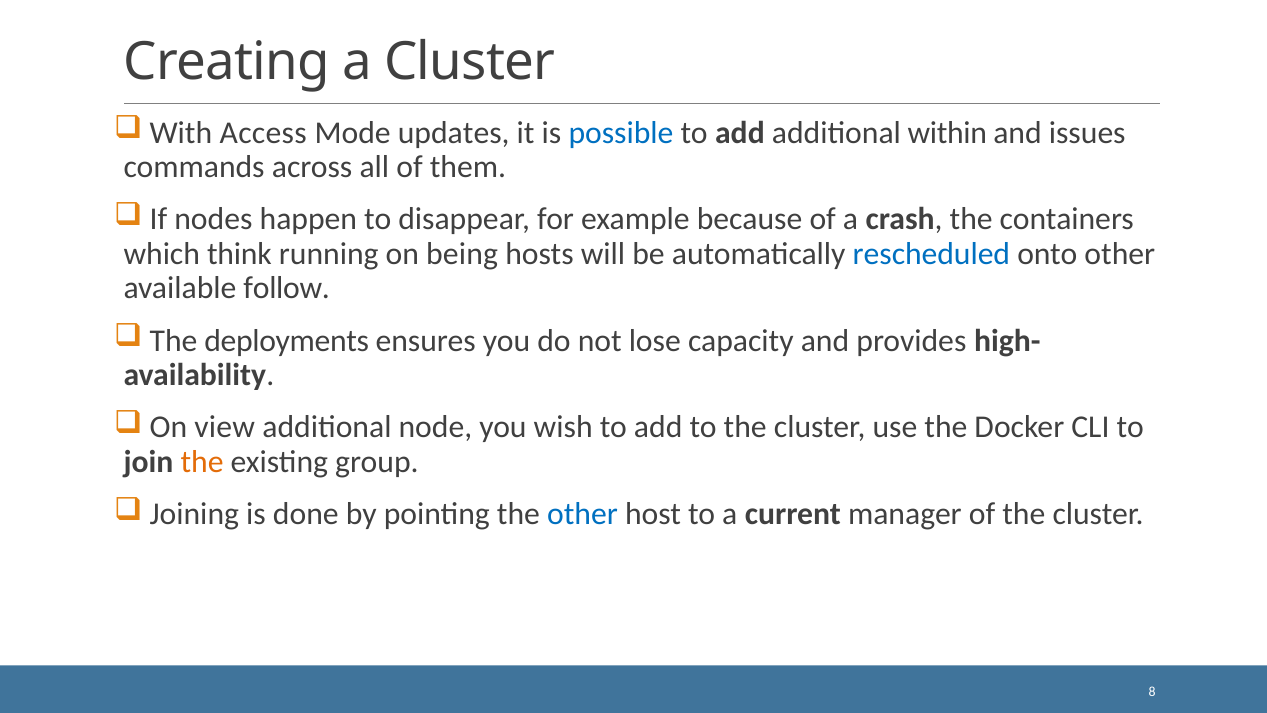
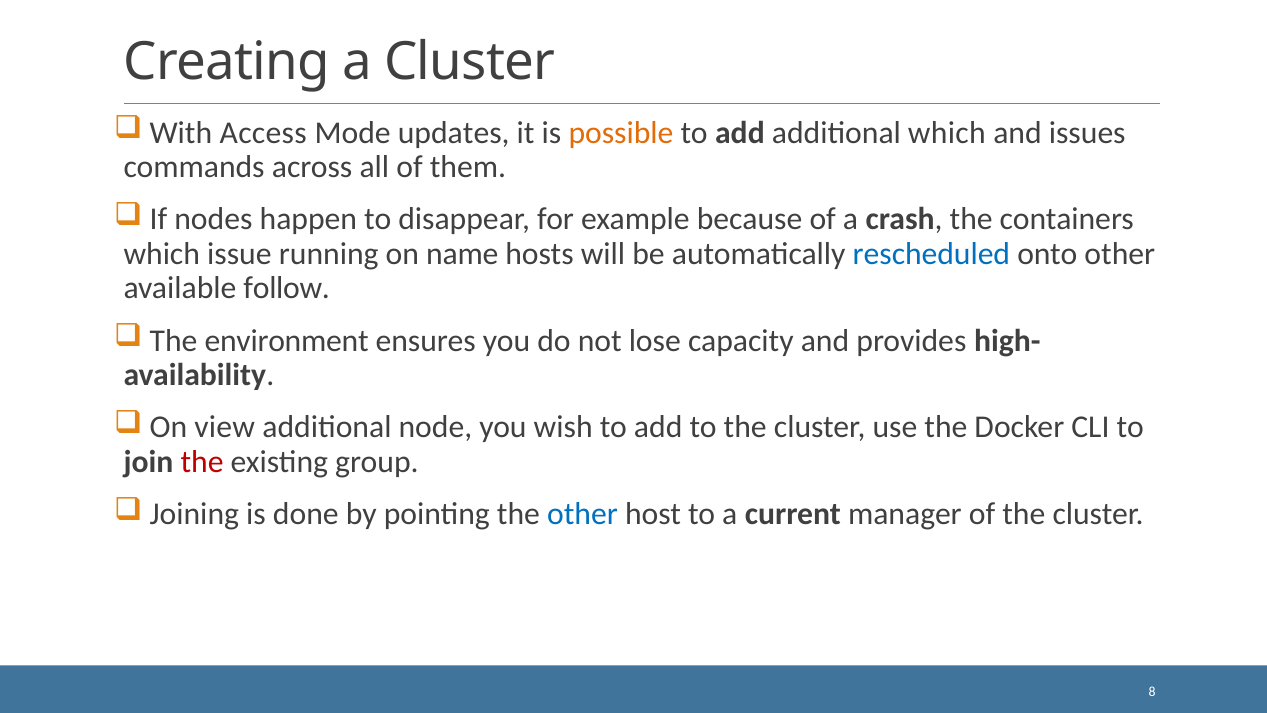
possible colour: blue -> orange
additional within: within -> which
think: think -> issue
being: being -> name
deployments: deployments -> environment
the at (202, 462) colour: orange -> red
